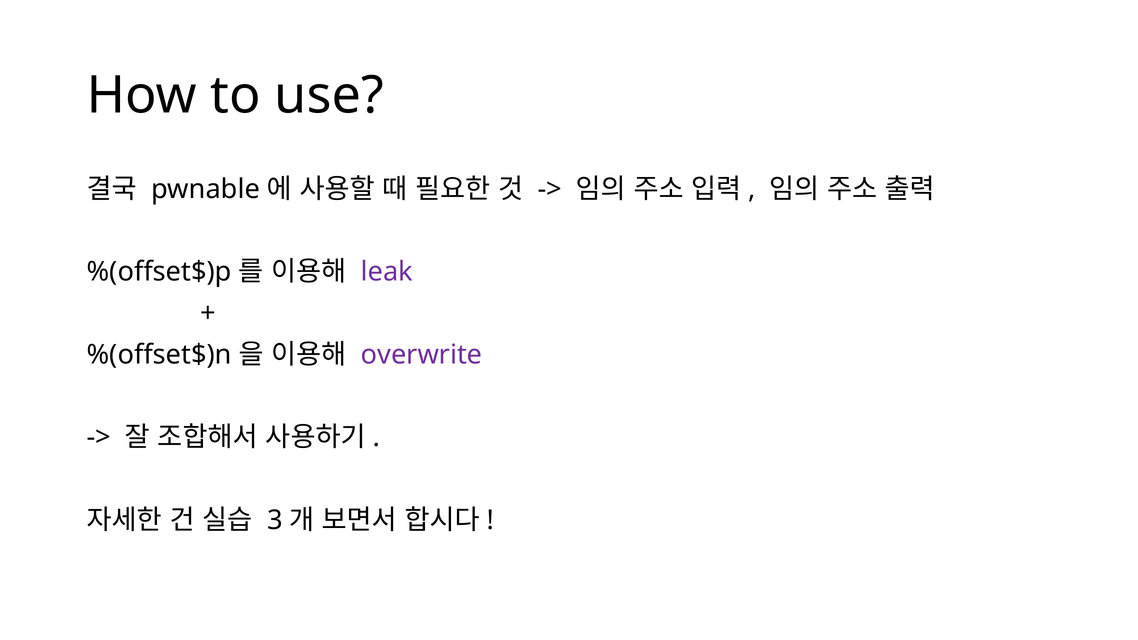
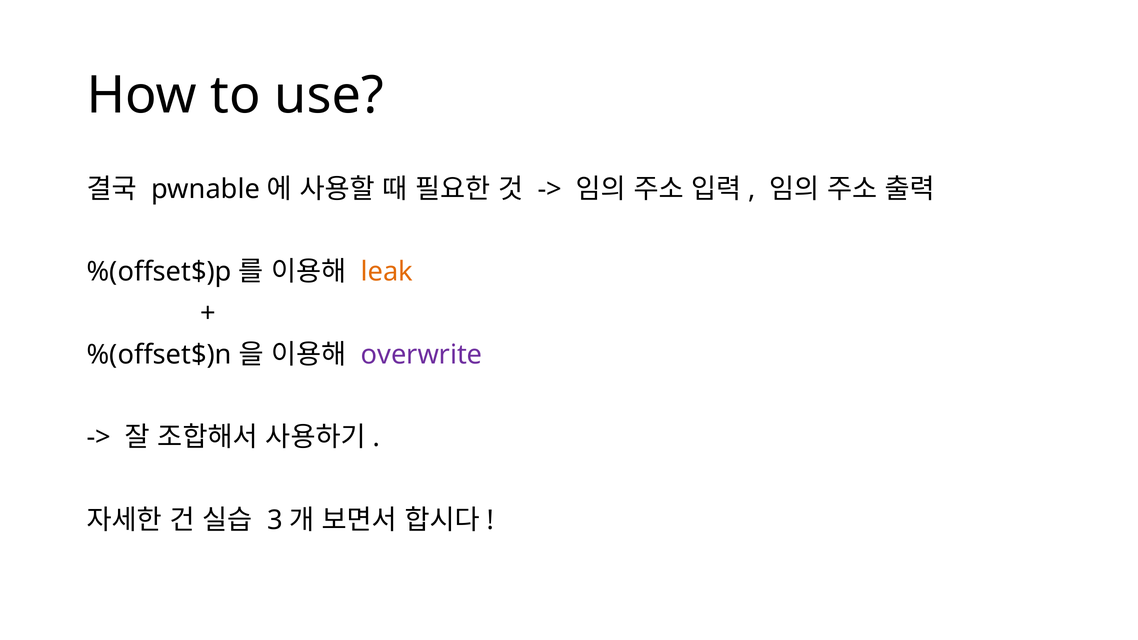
leak colour: purple -> orange
